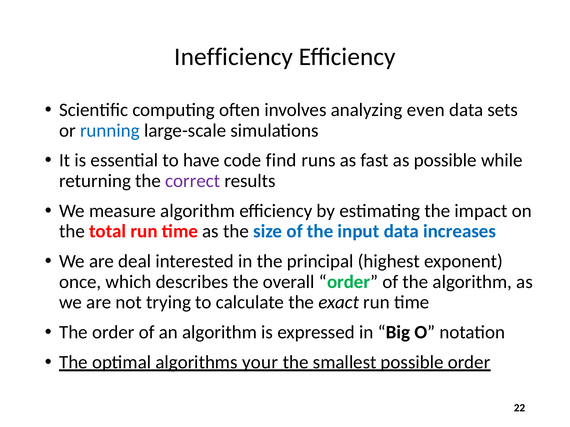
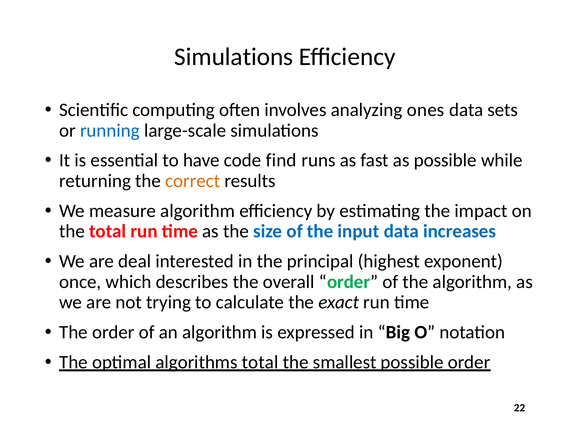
Inefficiency at (234, 57): Inefficiency -> Simulations
even: even -> ones
correct colour: purple -> orange
algorithms your: your -> total
